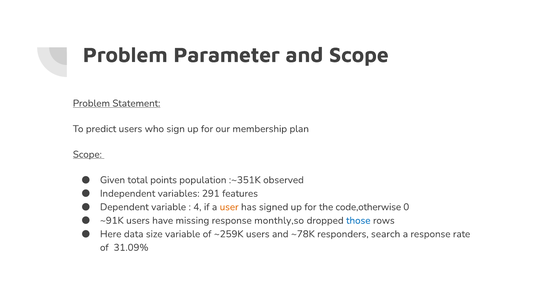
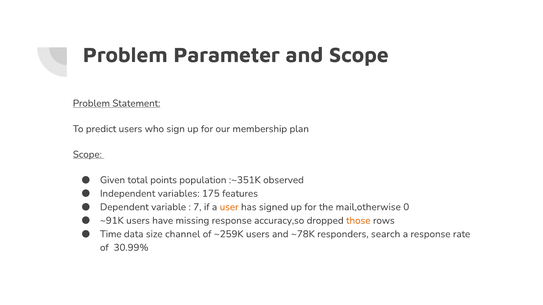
291: 291 -> 175
4: 4 -> 7
code,otherwise: code,otherwise -> mail,otherwise
monthly,so: monthly,so -> accuracy,so
those colour: blue -> orange
Here: Here -> Time
size variable: variable -> channel
31.09%: 31.09% -> 30.99%
